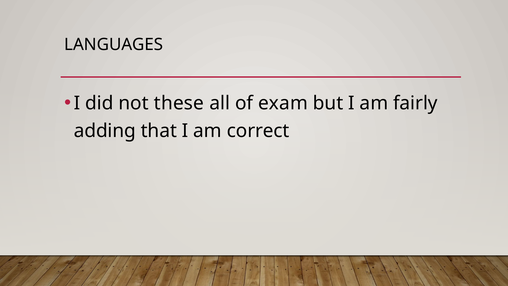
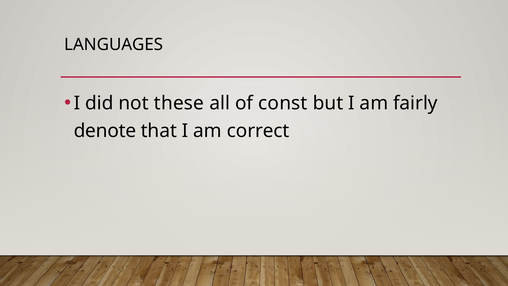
exam: exam -> const
adding: adding -> denote
